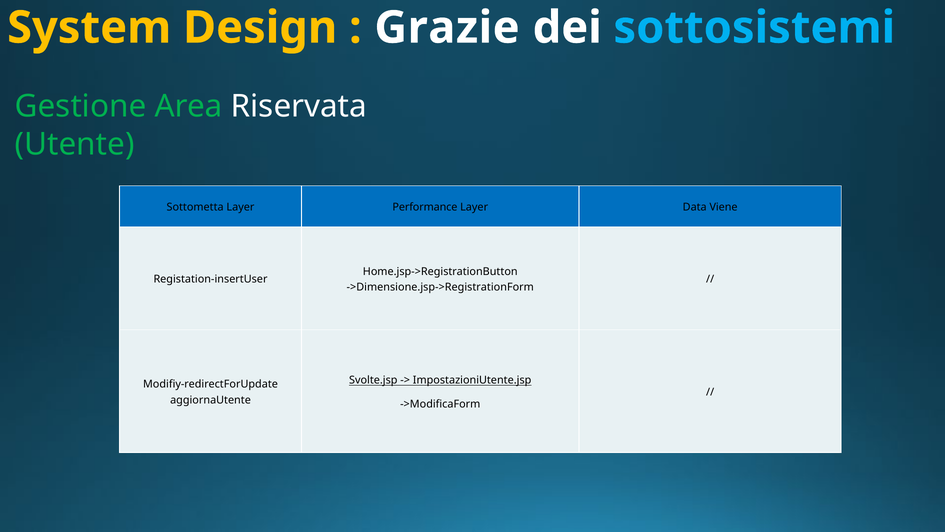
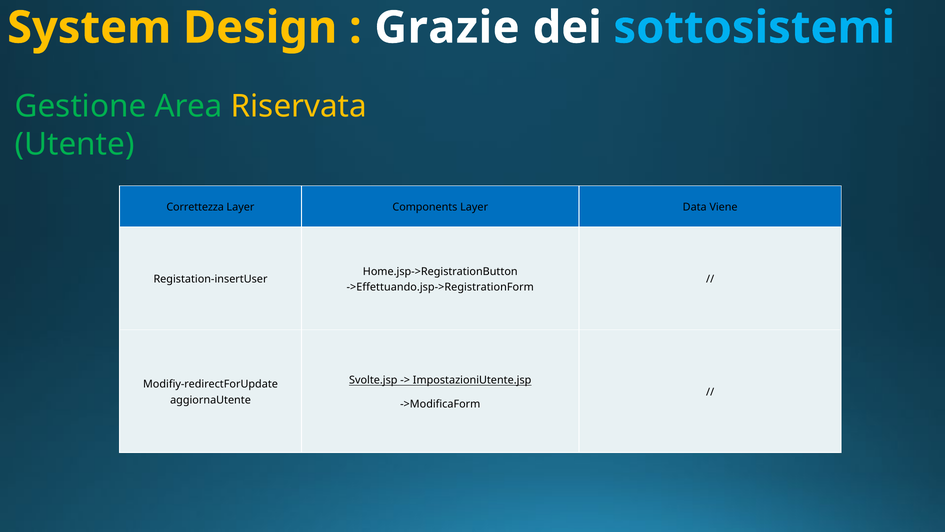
Riservata colour: white -> yellow
Sottometta: Sottometta -> Correttezza
Performance: Performance -> Components
->Dimensione.jsp->RegistrationForm: ->Dimensione.jsp->RegistrationForm -> ->Effettuando.jsp->RegistrationForm
